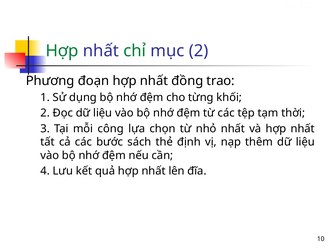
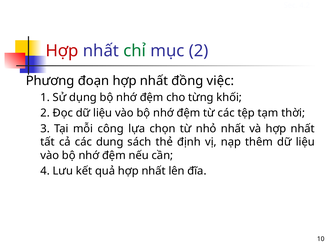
Hợp at (62, 51) colour: green -> red
trao: trao -> việc
bước: bước -> dụng
